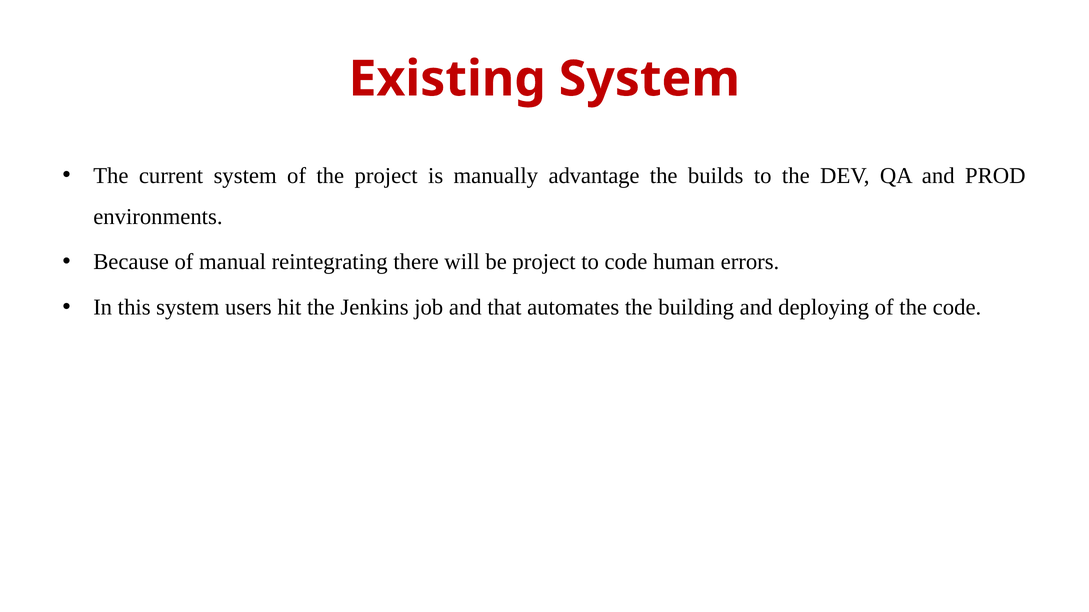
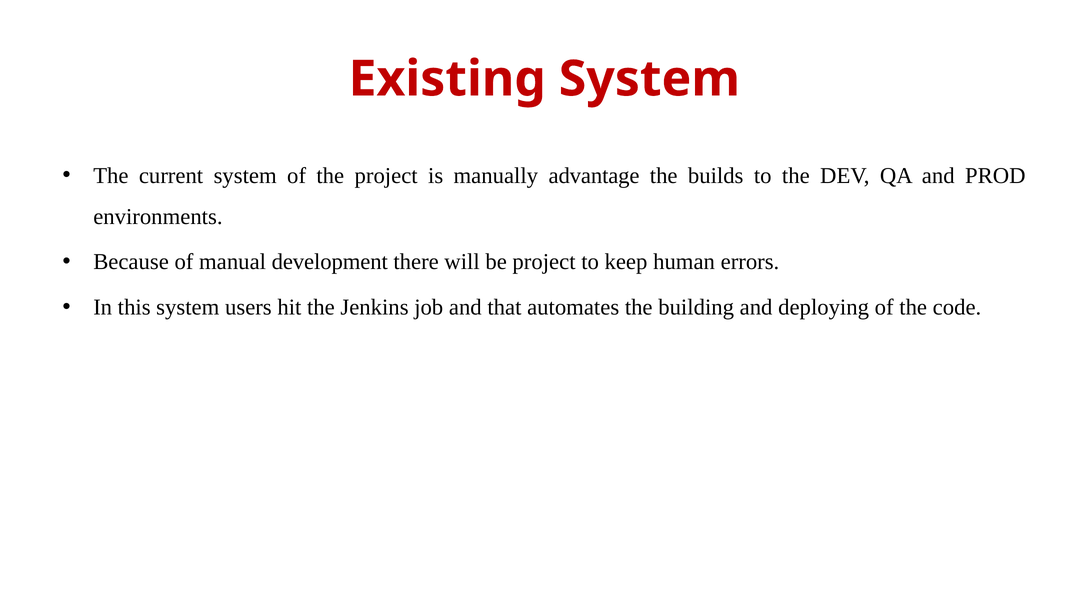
reintegrating: reintegrating -> development
to code: code -> keep
